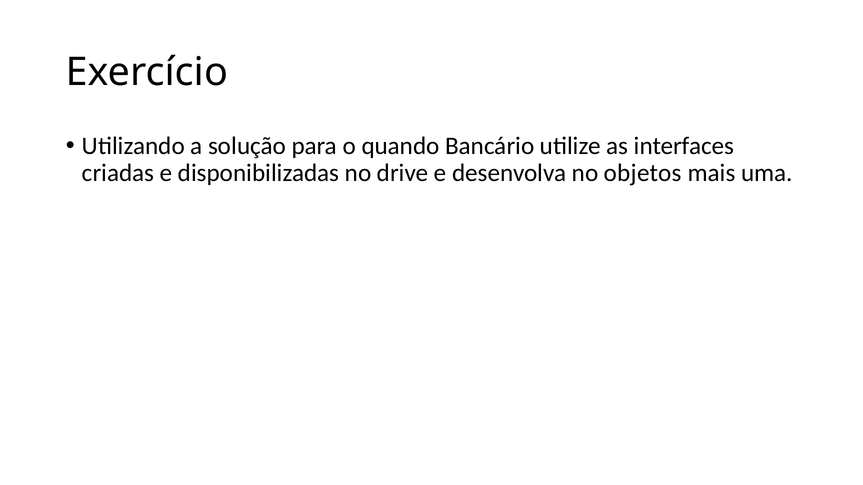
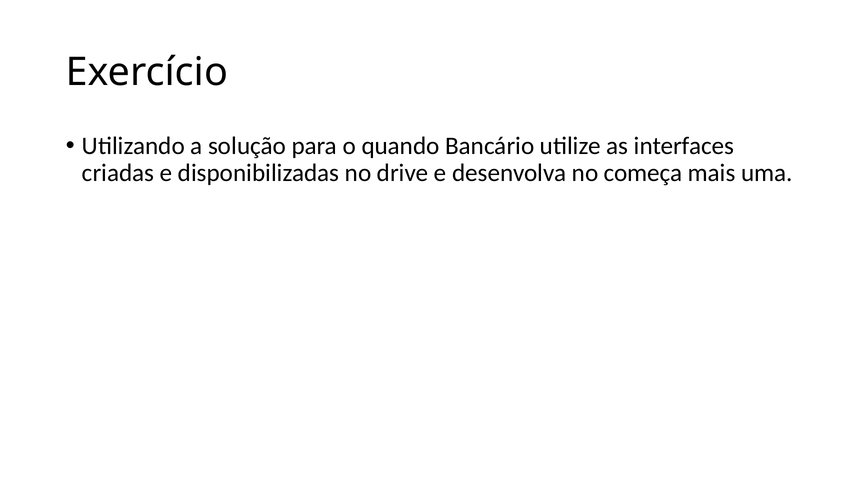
objetos: objetos -> começa
